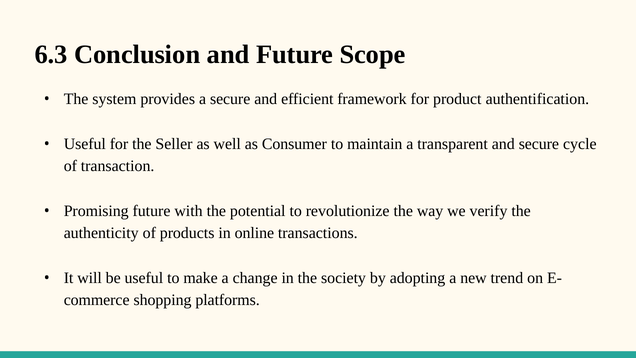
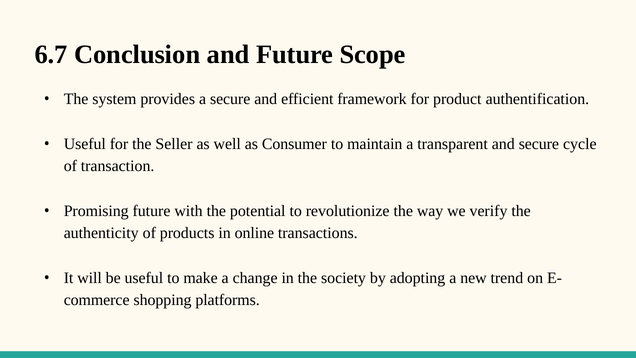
6.3: 6.3 -> 6.7
